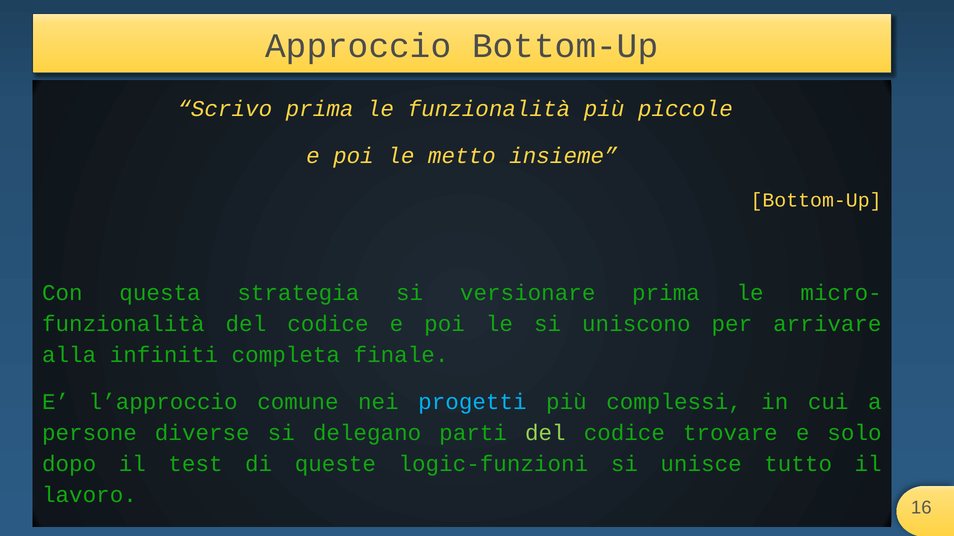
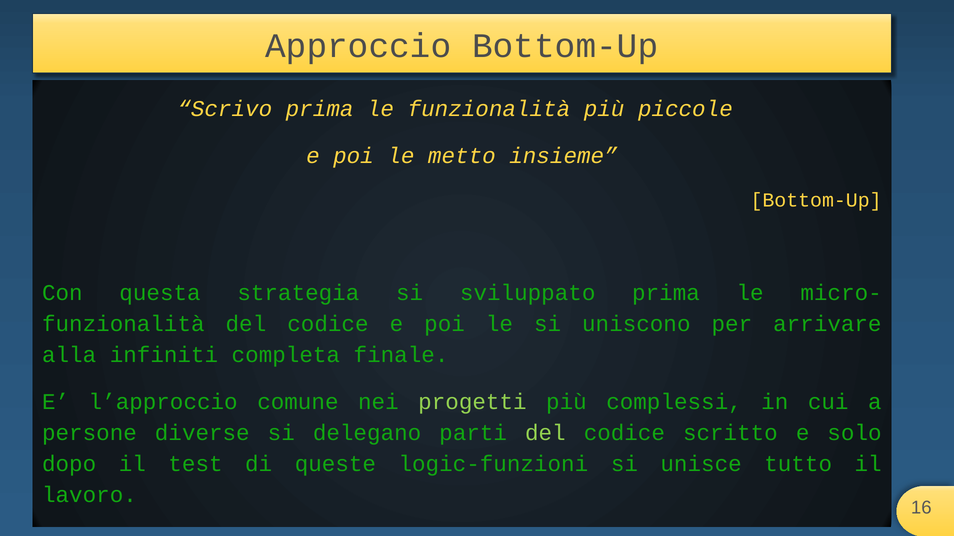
versionare: versionare -> sviluppato
progetti colour: light blue -> light green
trovare: trovare -> scritto
